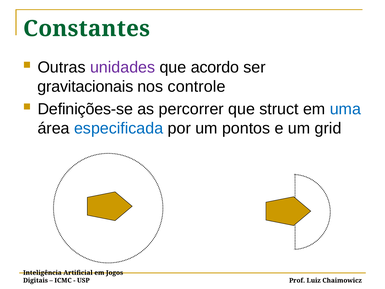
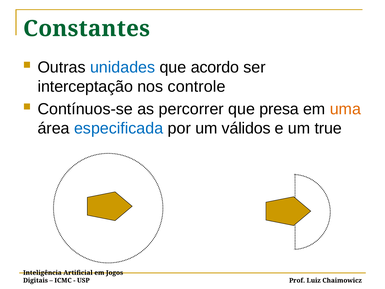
unidades colour: purple -> blue
gravitacionais: gravitacionais -> interceptação
Definições-se: Definições-se -> Contínuos-se
struct: struct -> presa
uma colour: blue -> orange
pontos: pontos -> válidos
grid: grid -> true
